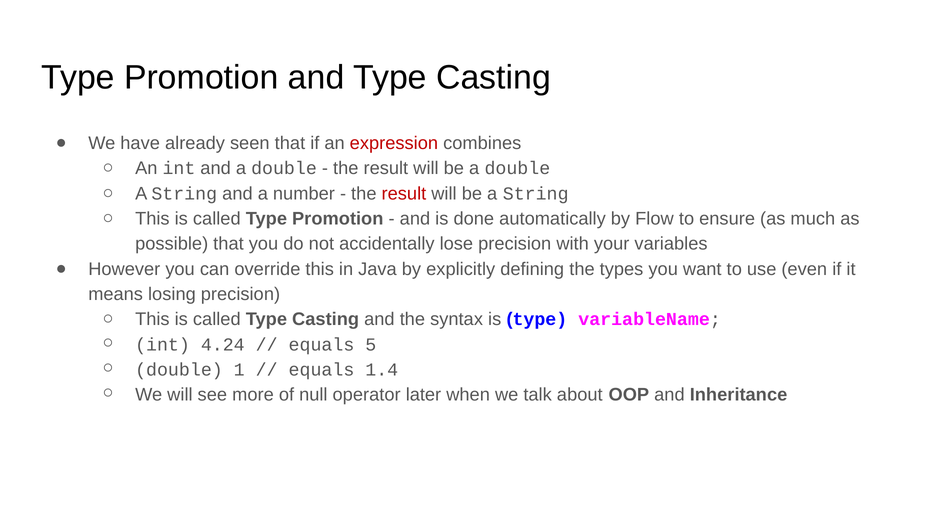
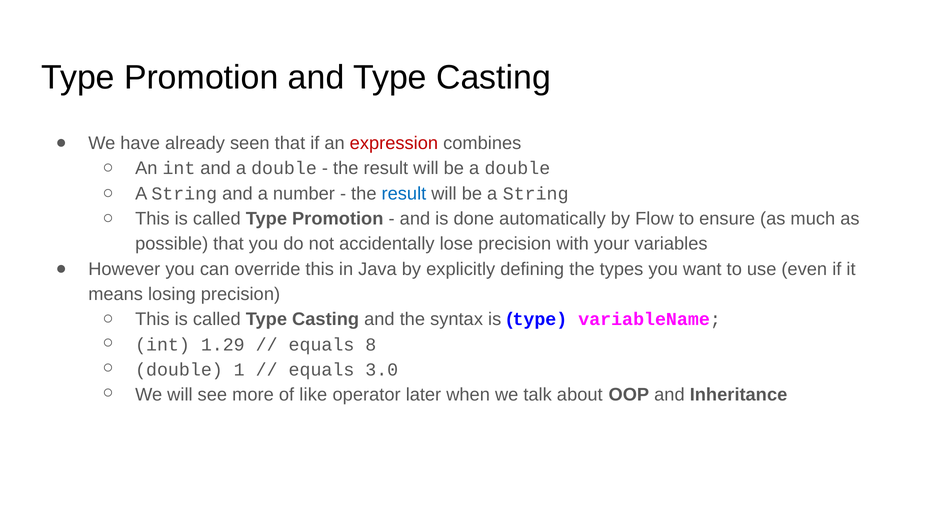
result at (404, 193) colour: red -> blue
4.24: 4.24 -> 1.29
5: 5 -> 8
1.4: 1.4 -> 3.0
null: null -> like
